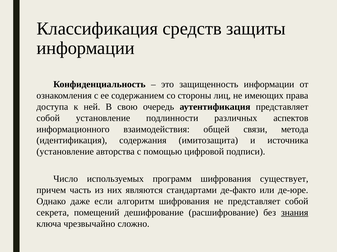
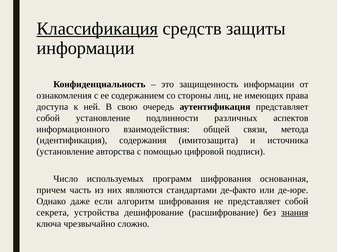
Классификация underline: none -> present
существует: существует -> основанная
помещений: помещений -> устройства
